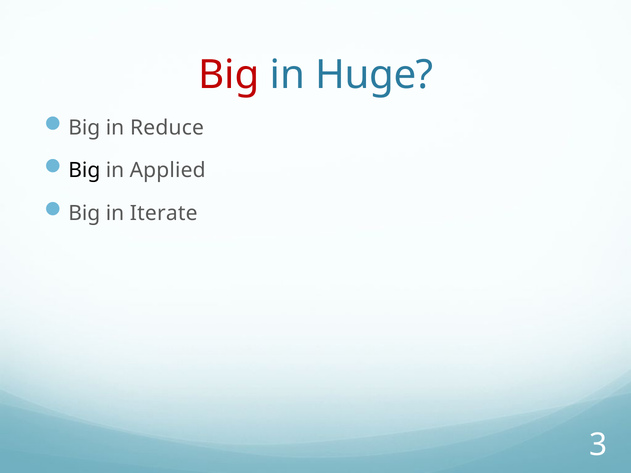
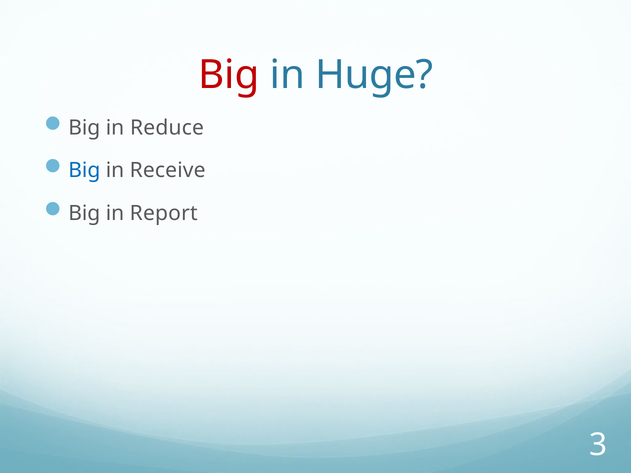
Big at (84, 170) colour: black -> blue
Applied: Applied -> Receive
Iterate: Iterate -> Report
